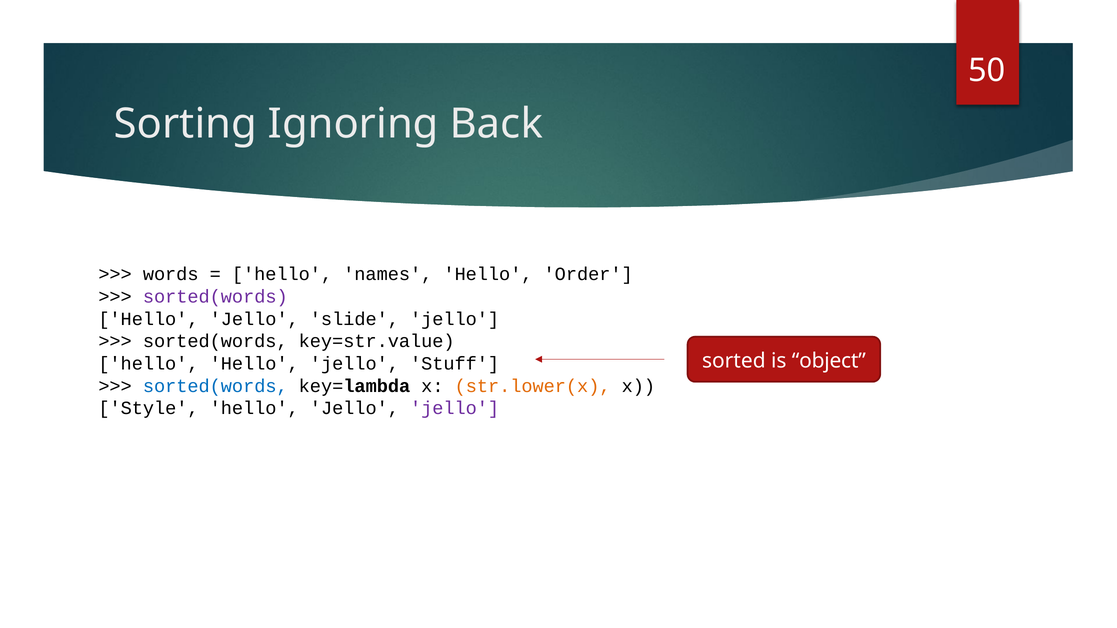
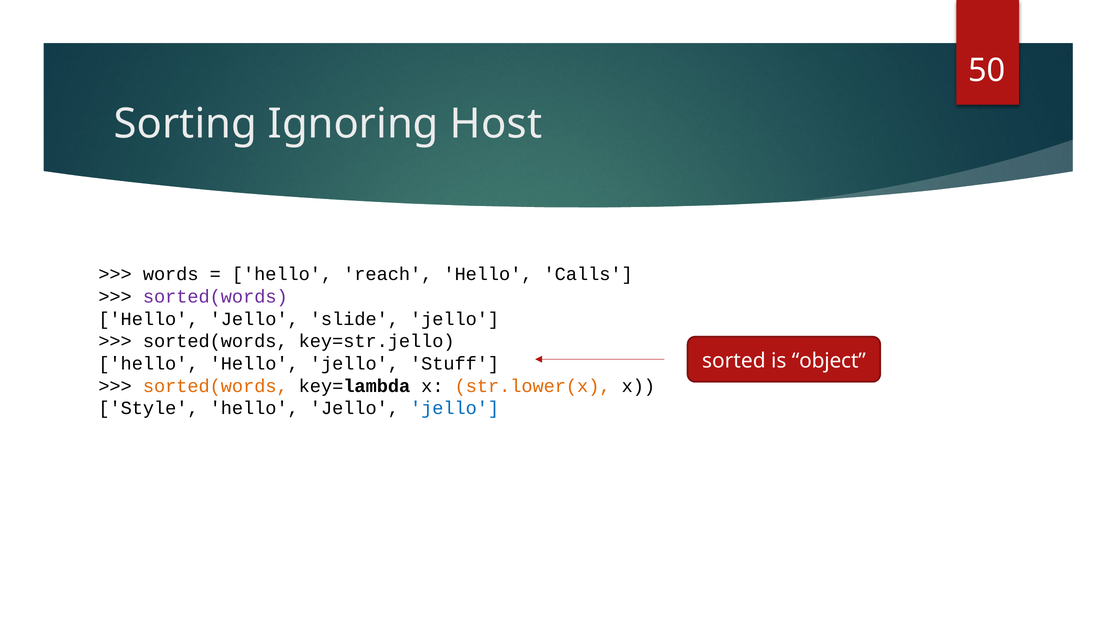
Back: Back -> Host
names: names -> reach
Order: Order -> Calls
key=str.value: key=str.value -> key=str.jello
sorted(words at (215, 386) colour: blue -> orange
jello at (455, 408) colour: purple -> blue
